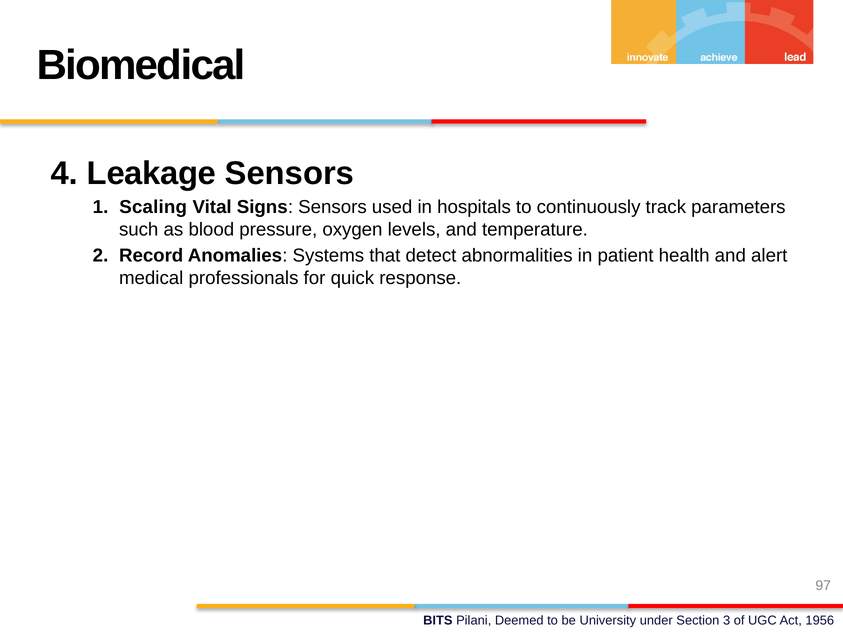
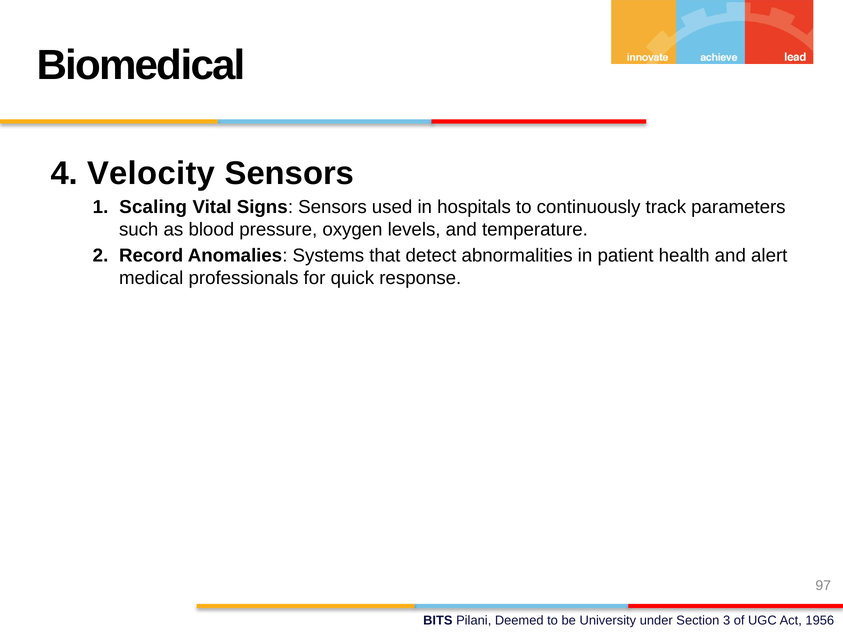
Leakage: Leakage -> Velocity
